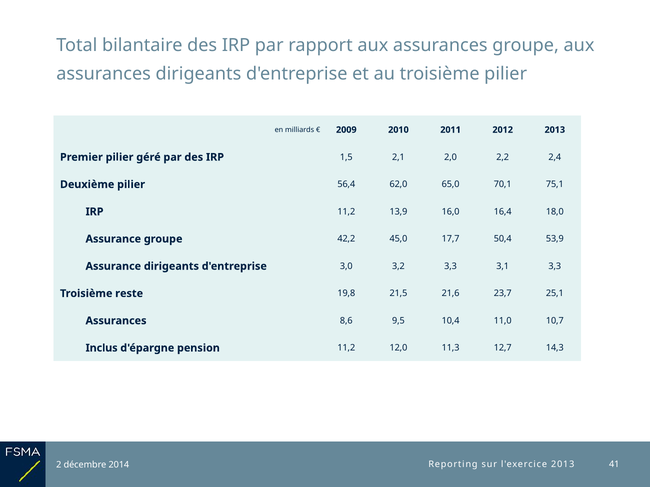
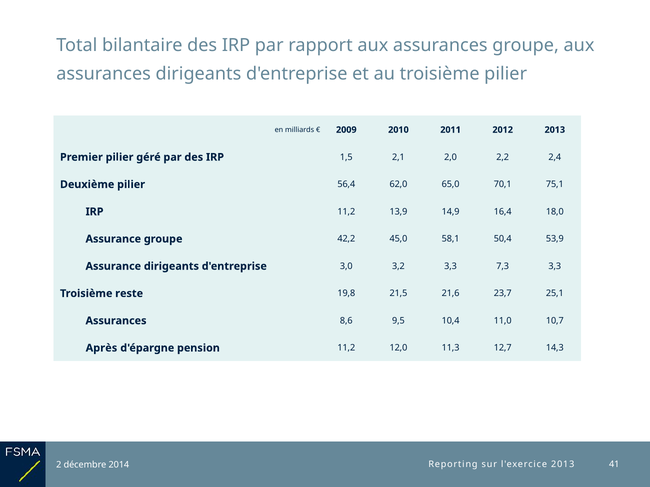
16,0: 16,0 -> 14,9
17,7: 17,7 -> 58,1
3,1: 3,1 -> 7,3
Inclus: Inclus -> Après
